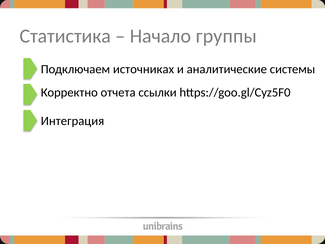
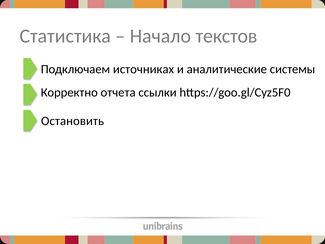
группы: группы -> текстов
Интеграция: Интеграция -> Остановить
